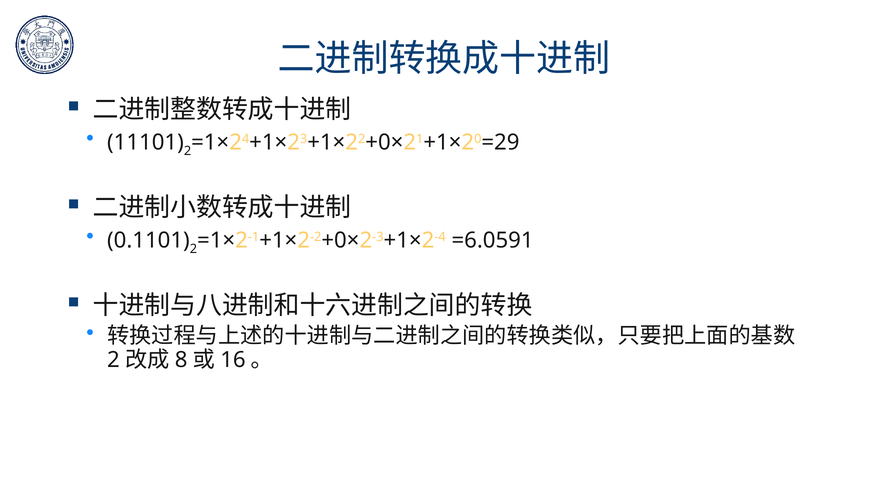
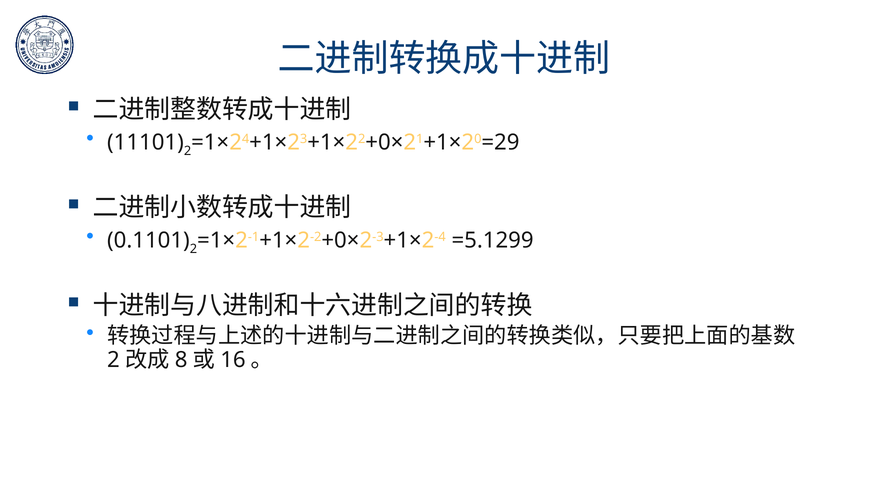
=6.0591: =6.0591 -> =5.1299
